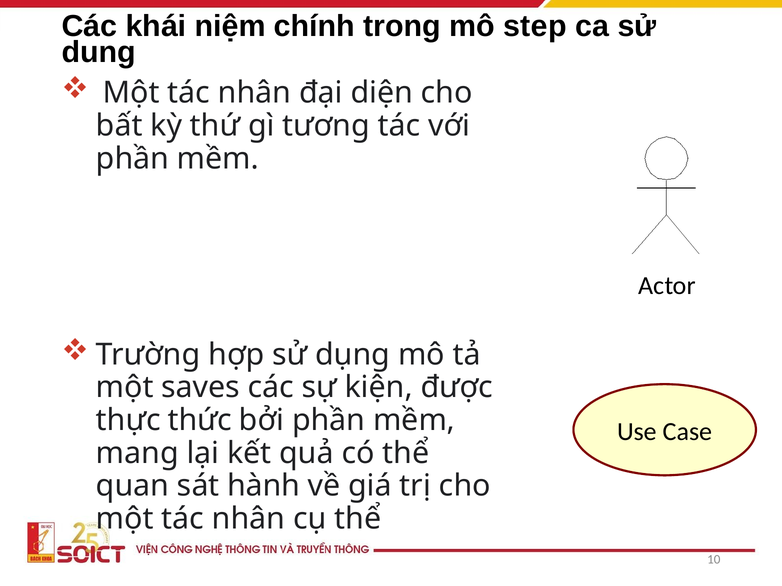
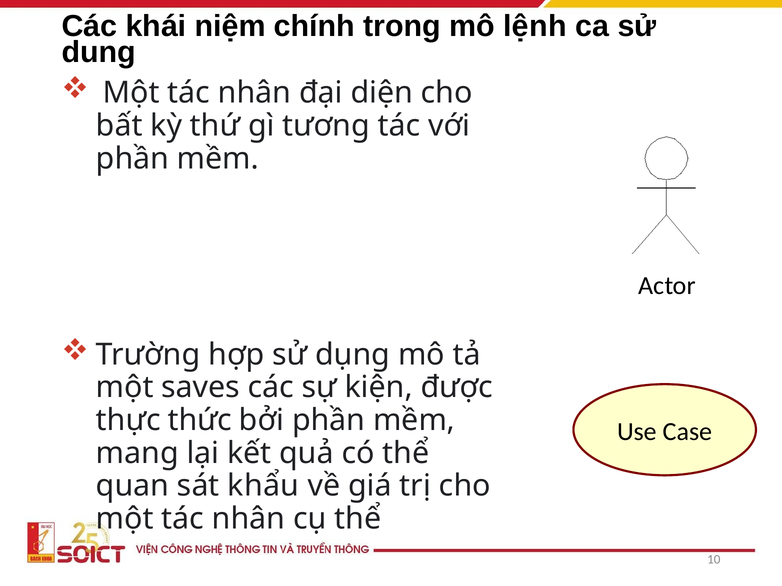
step: step -> lệnh
hành: hành -> khẩu
